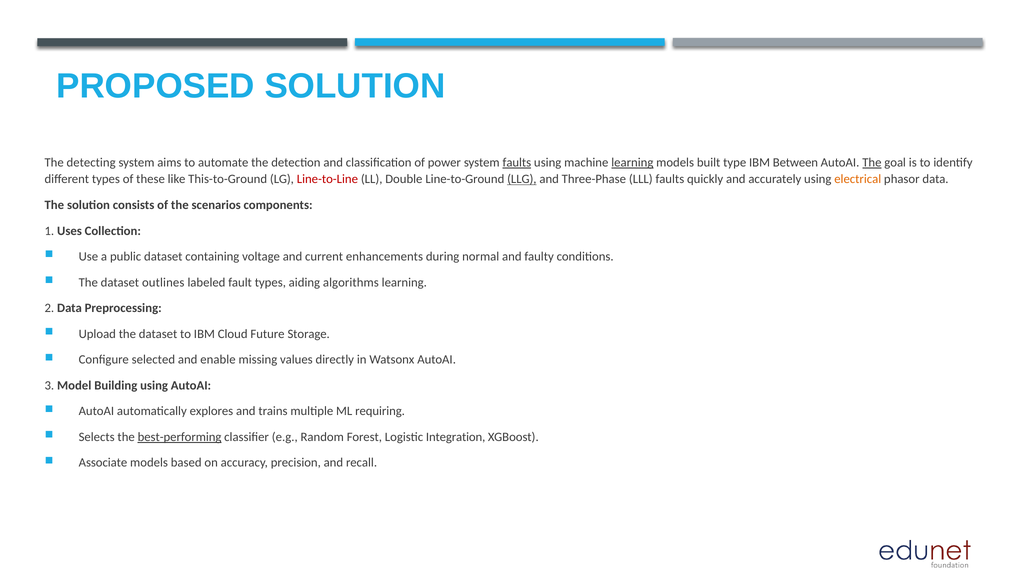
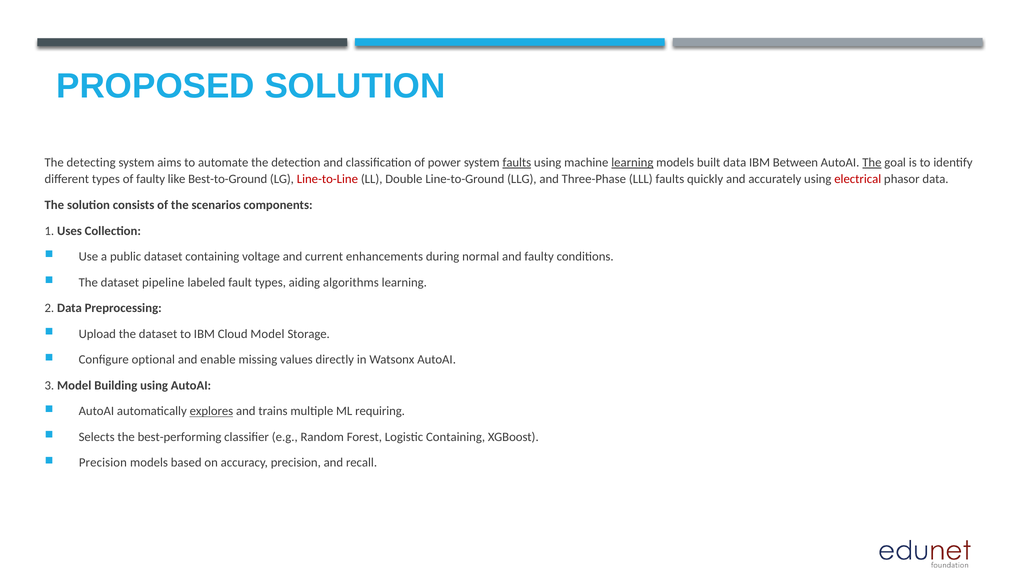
built type: type -> data
of these: these -> faulty
This-to-Ground: This-to-Ground -> Best-to-Ground
LLG underline: present -> none
electrical colour: orange -> red
outlines: outlines -> pipeline
Cloud Future: Future -> Model
selected: selected -> optional
explores underline: none -> present
best-performing underline: present -> none
Logistic Integration: Integration -> Containing
Associate at (103, 462): Associate -> Precision
